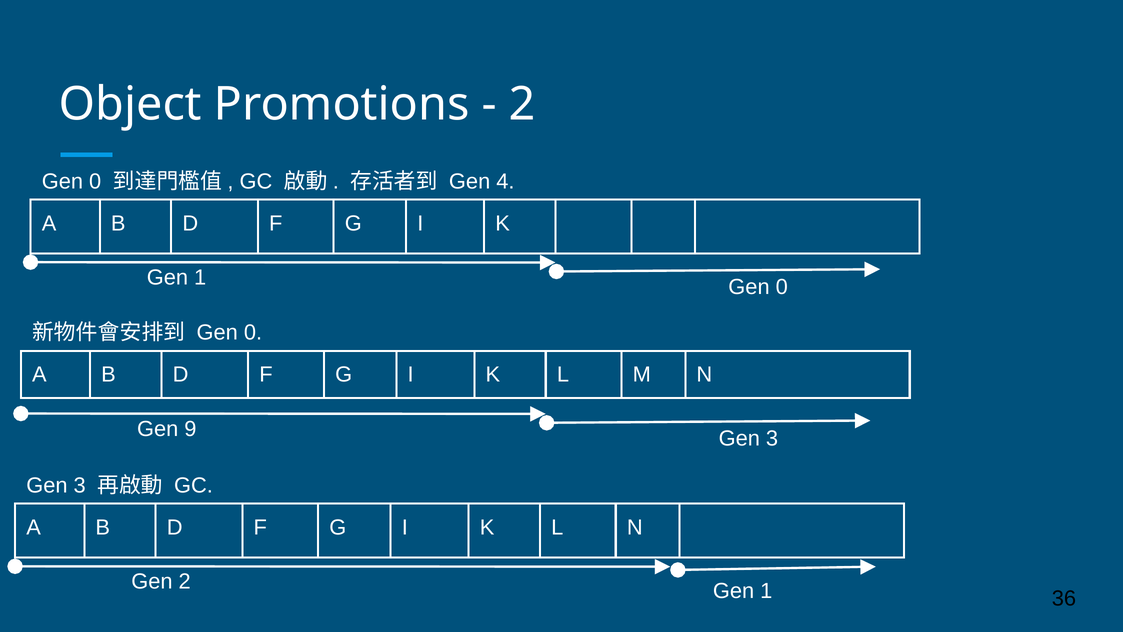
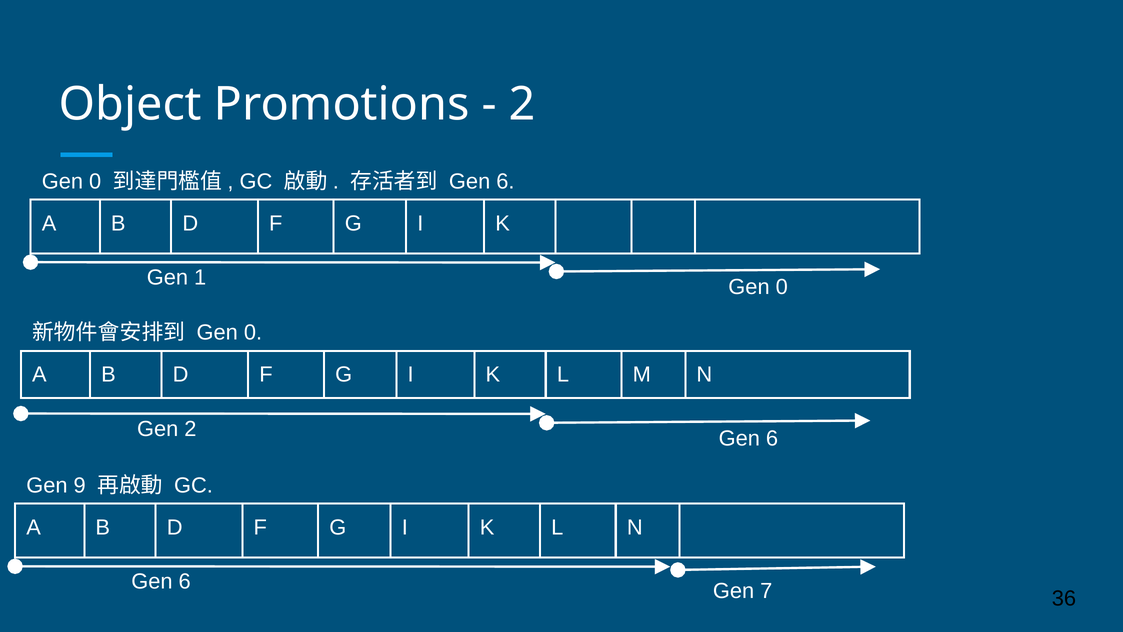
4 at (505, 181): 4 -> 6
Gen 9: 9 -> 2
3 at (772, 438): 3 -> 6
3 at (80, 485): 3 -> 9
2 at (185, 581): 2 -> 6
1 at (766, 591): 1 -> 7
